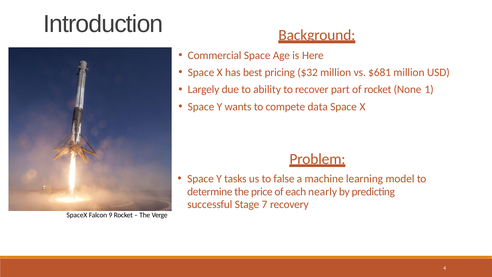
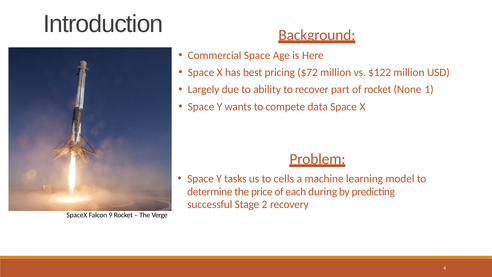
$32: $32 -> $72
$681: $681 -> $122
false: false -> cells
nearly: nearly -> during
7: 7 -> 2
